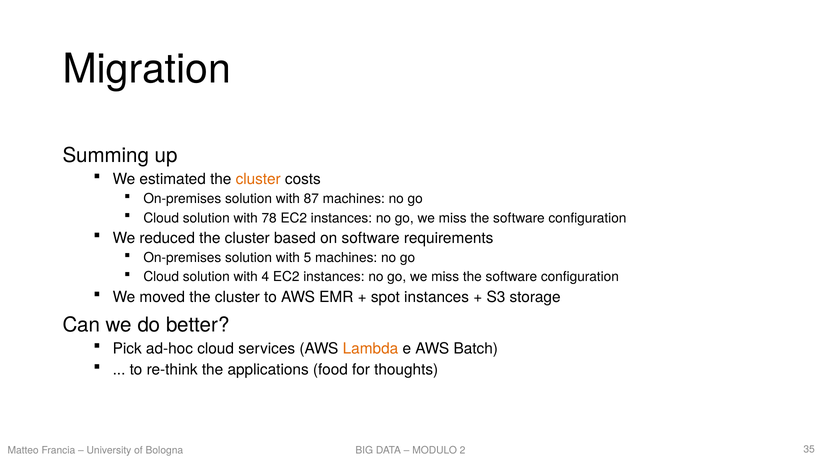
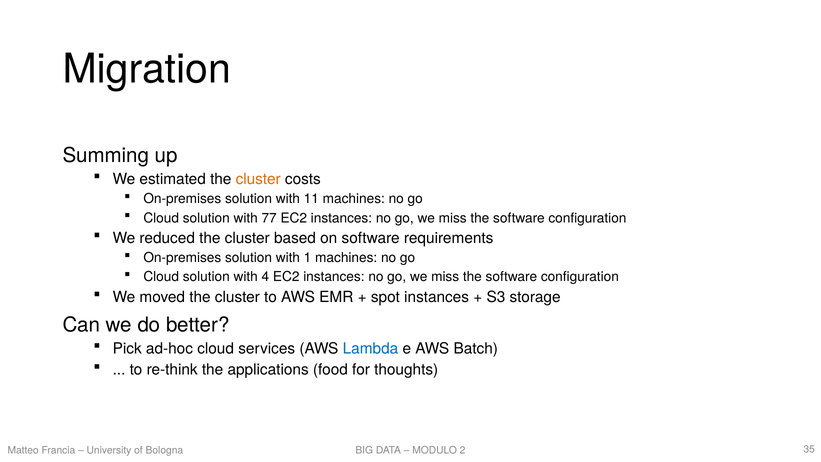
87: 87 -> 11
78: 78 -> 77
5: 5 -> 1
Lambda colour: orange -> blue
